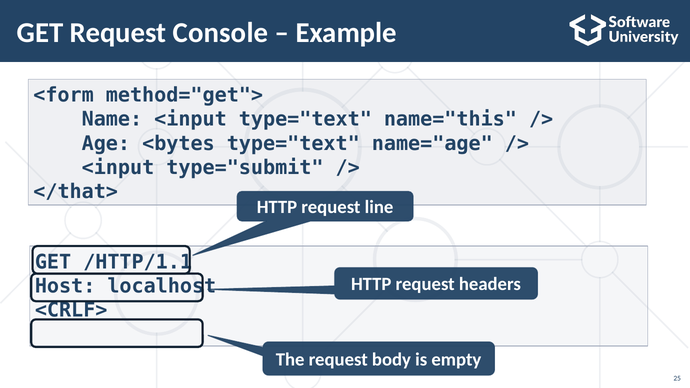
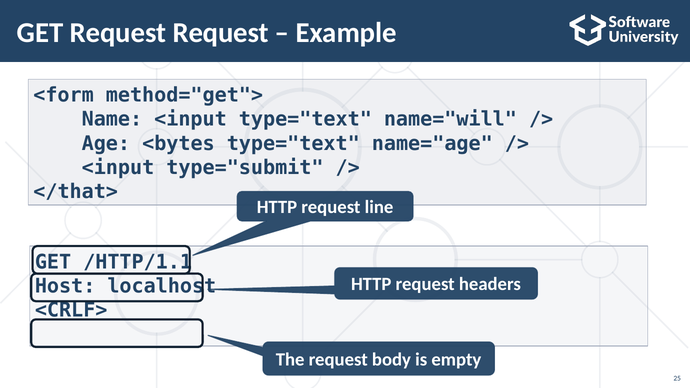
Request Console: Console -> Request
name="this: name="this -> name="will
